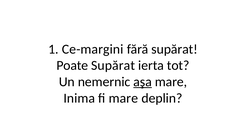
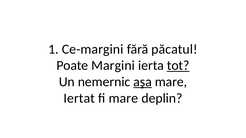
fără supărat: supărat -> păcatul
Poate Supărat: Supărat -> Margini
tot underline: none -> present
Inima: Inima -> Iertat
